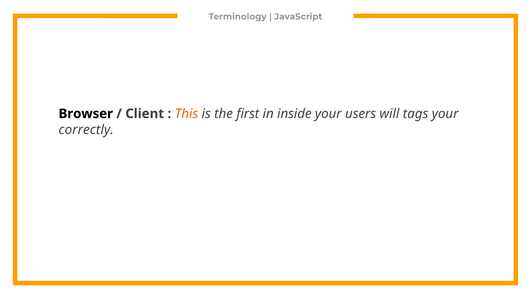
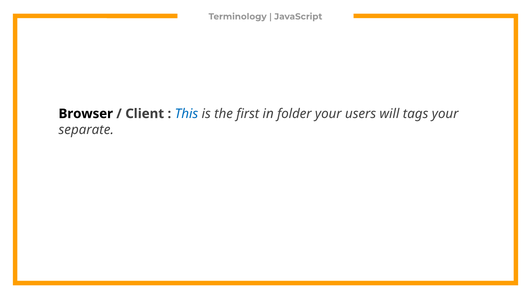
This colour: orange -> blue
inside: inside -> folder
correctly: correctly -> separate
